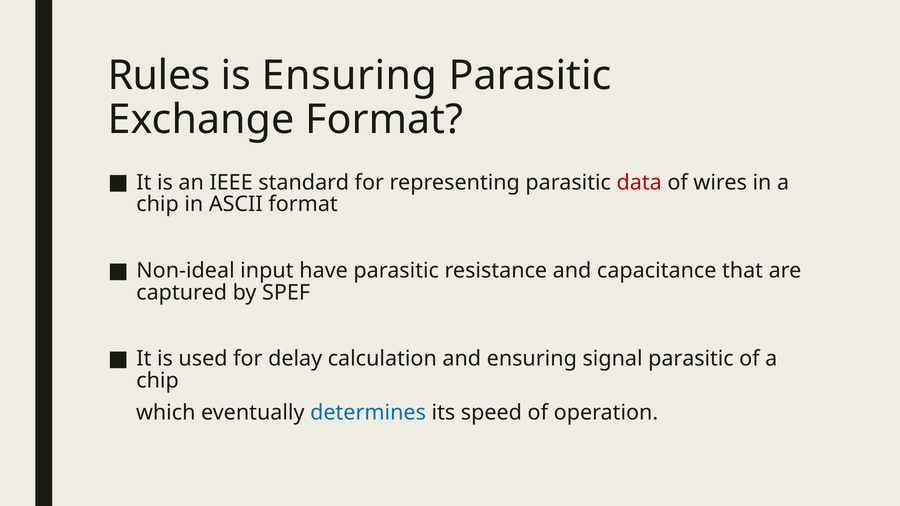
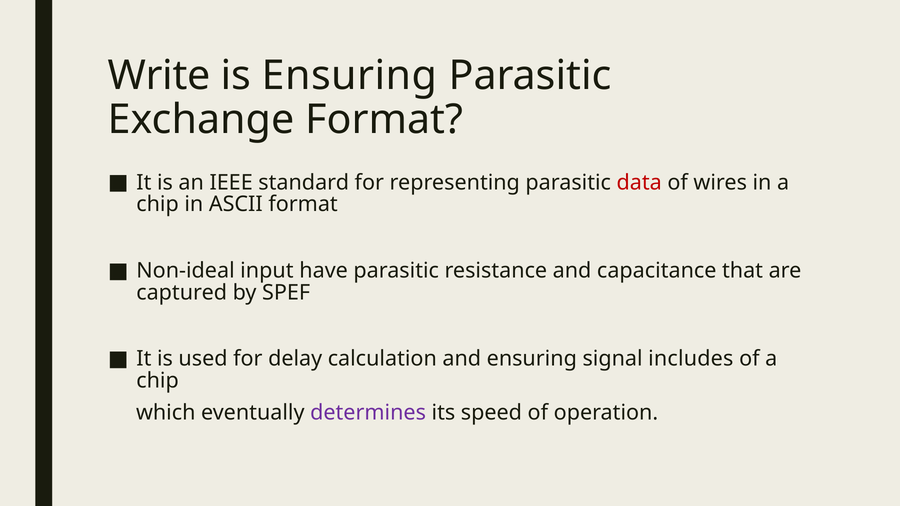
Rules: Rules -> Write
signal parasitic: parasitic -> includes
determines colour: blue -> purple
